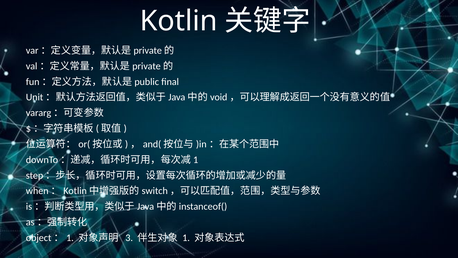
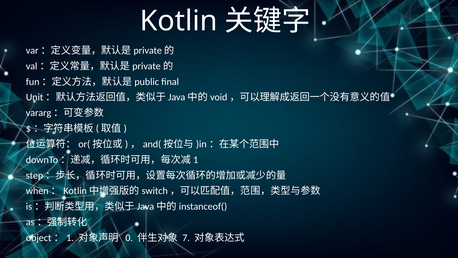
3: 3 -> 0
1: 1 -> 7
